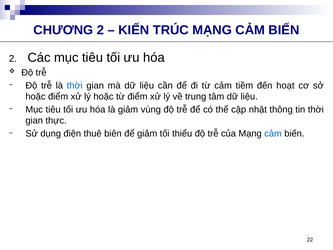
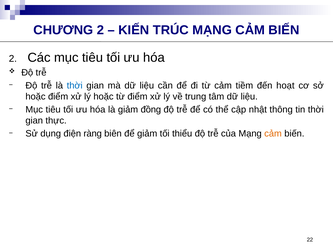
vùng: vùng -> đồng
thuê: thuê -> ràng
cảm at (273, 133) colour: blue -> orange
